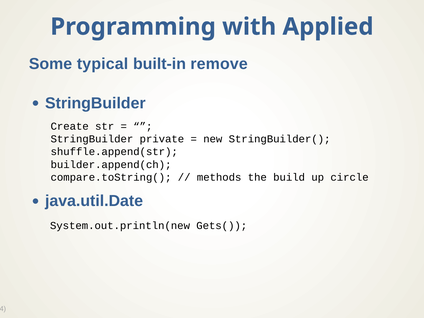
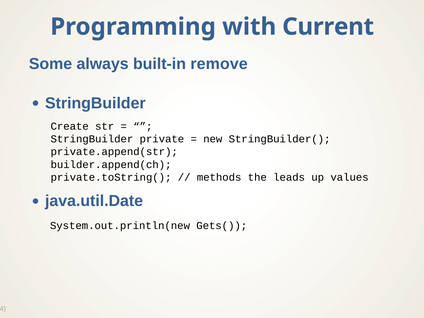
Applied: Applied -> Current
typical: typical -> always
shuffle.append(str: shuffle.append(str -> private.append(str
compare.toString(: compare.toString( -> private.toString(
build: build -> leads
circle: circle -> values
